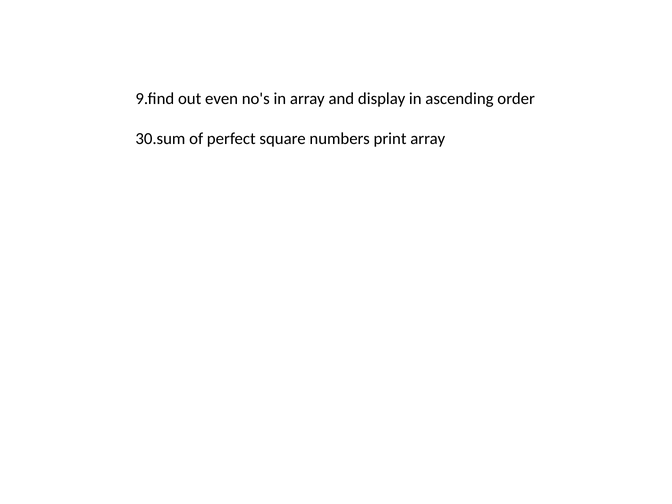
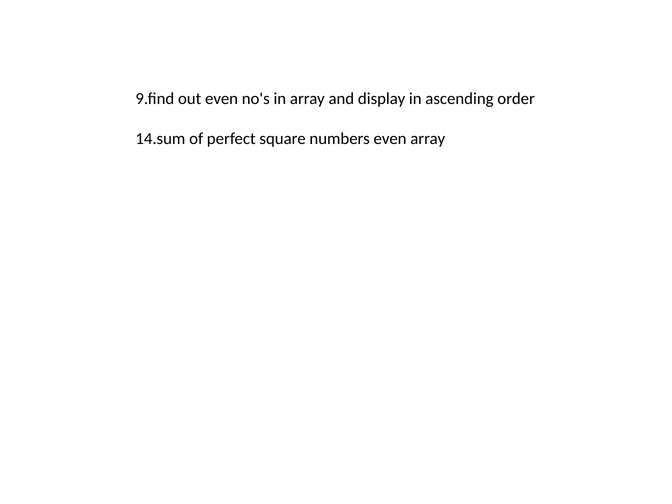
30.sum: 30.sum -> 14.sum
numbers print: print -> even
